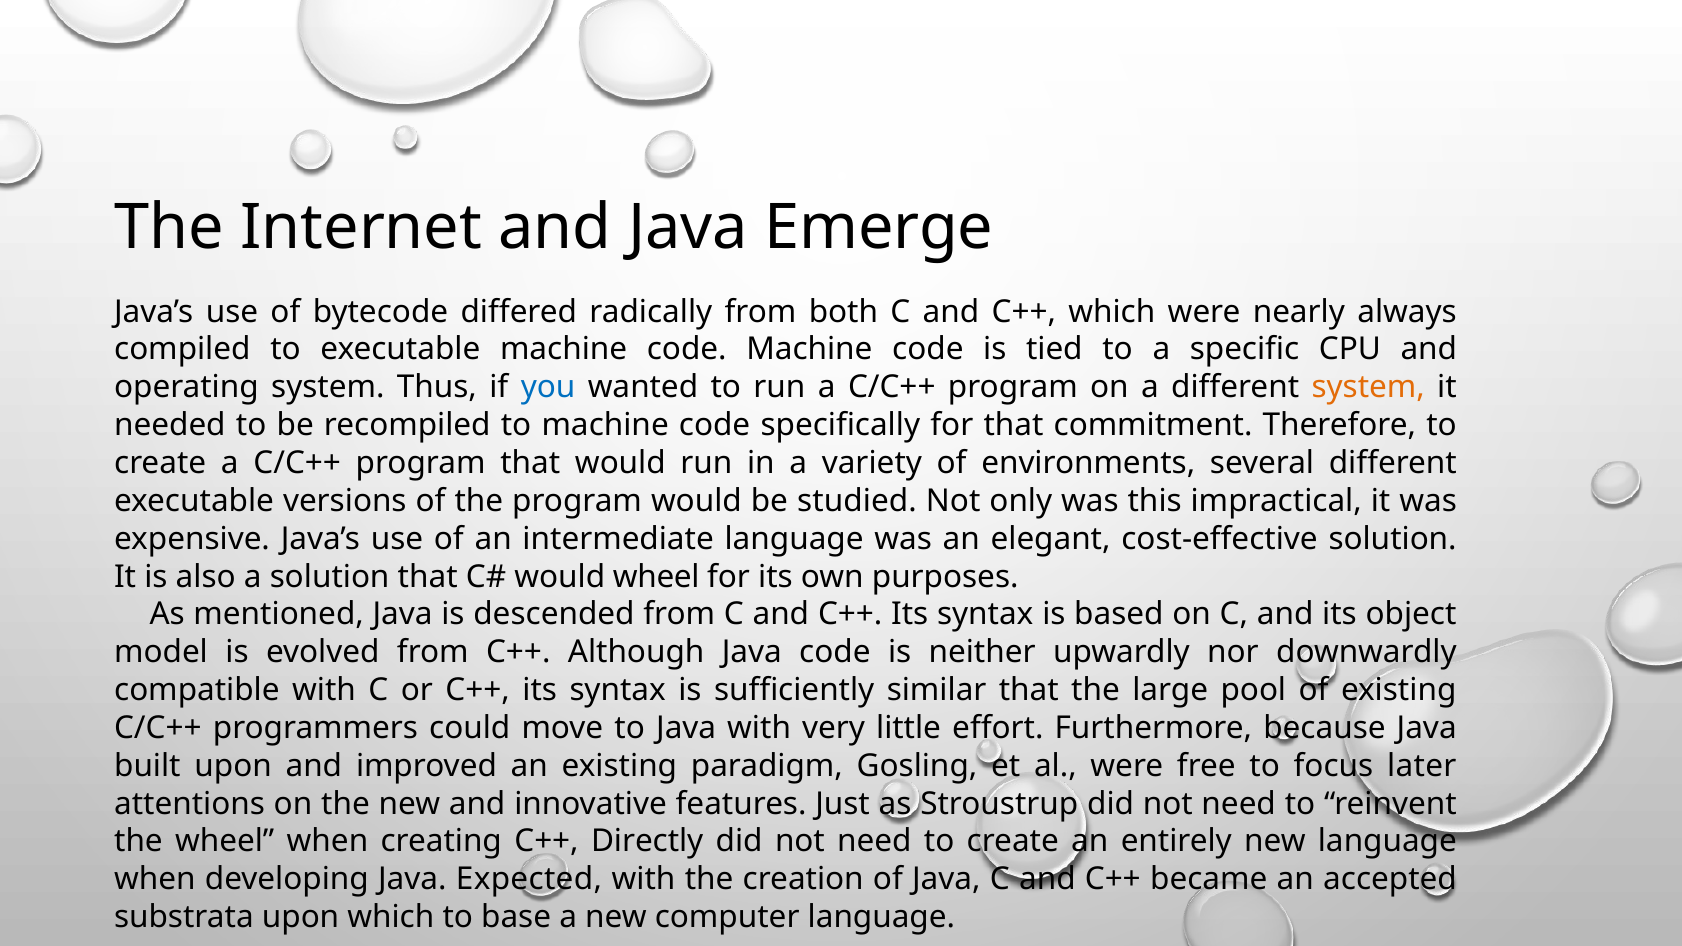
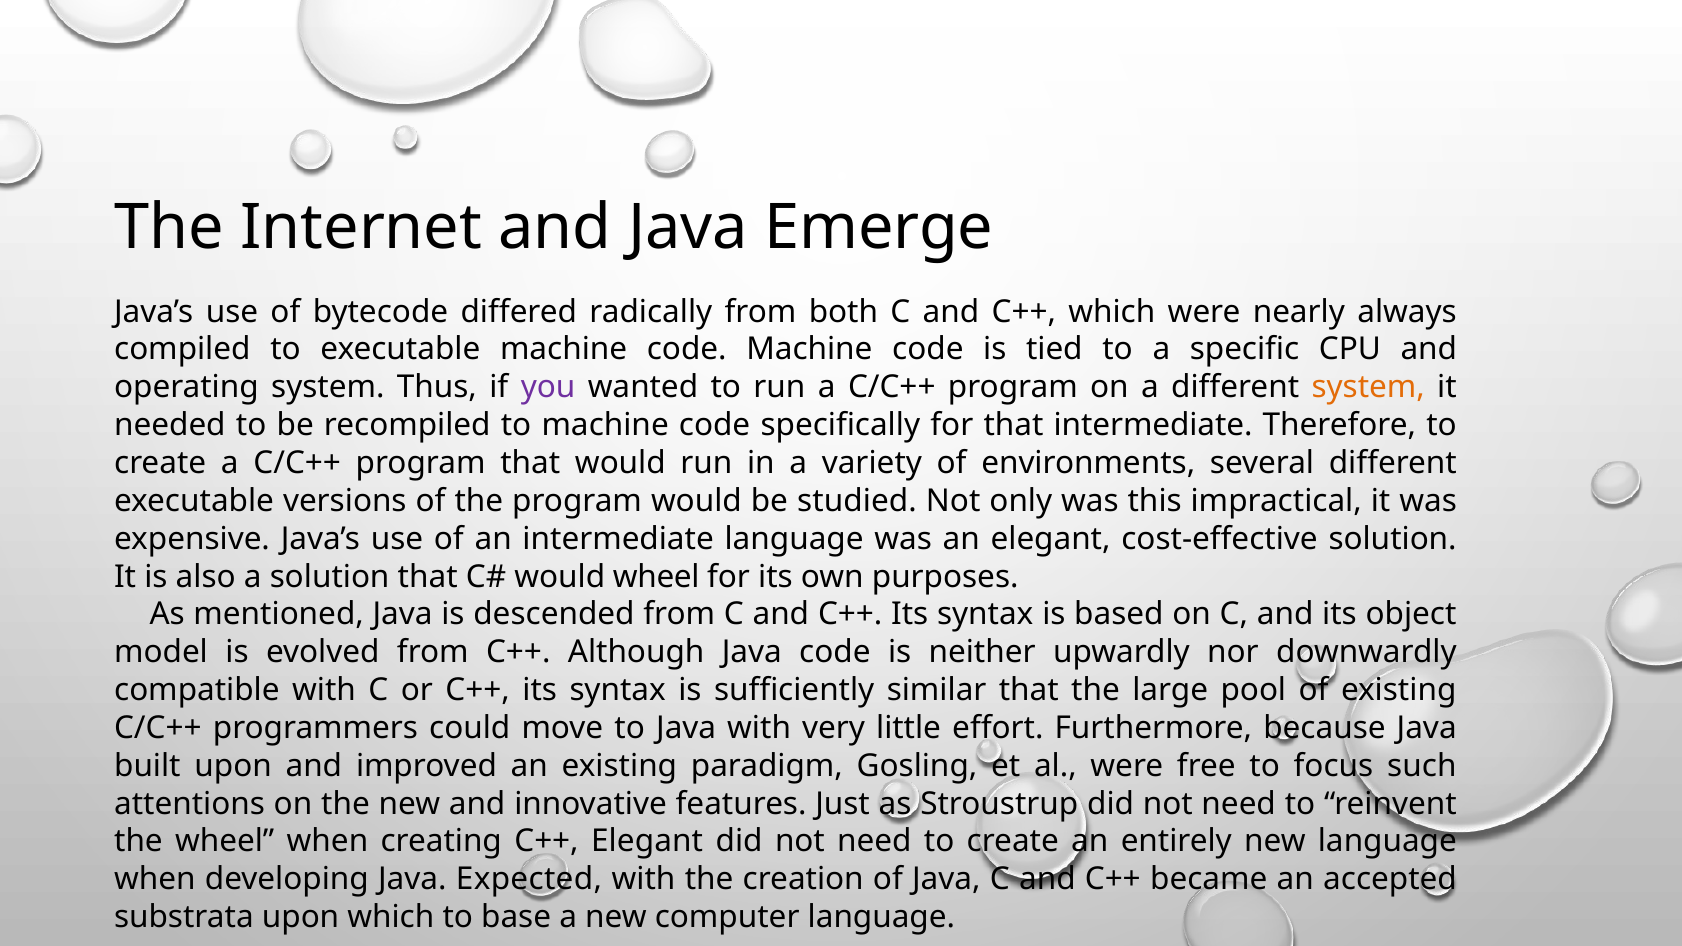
you colour: blue -> purple
that commitment: commitment -> intermediate
later: later -> such
C++ Directly: Directly -> Elegant
